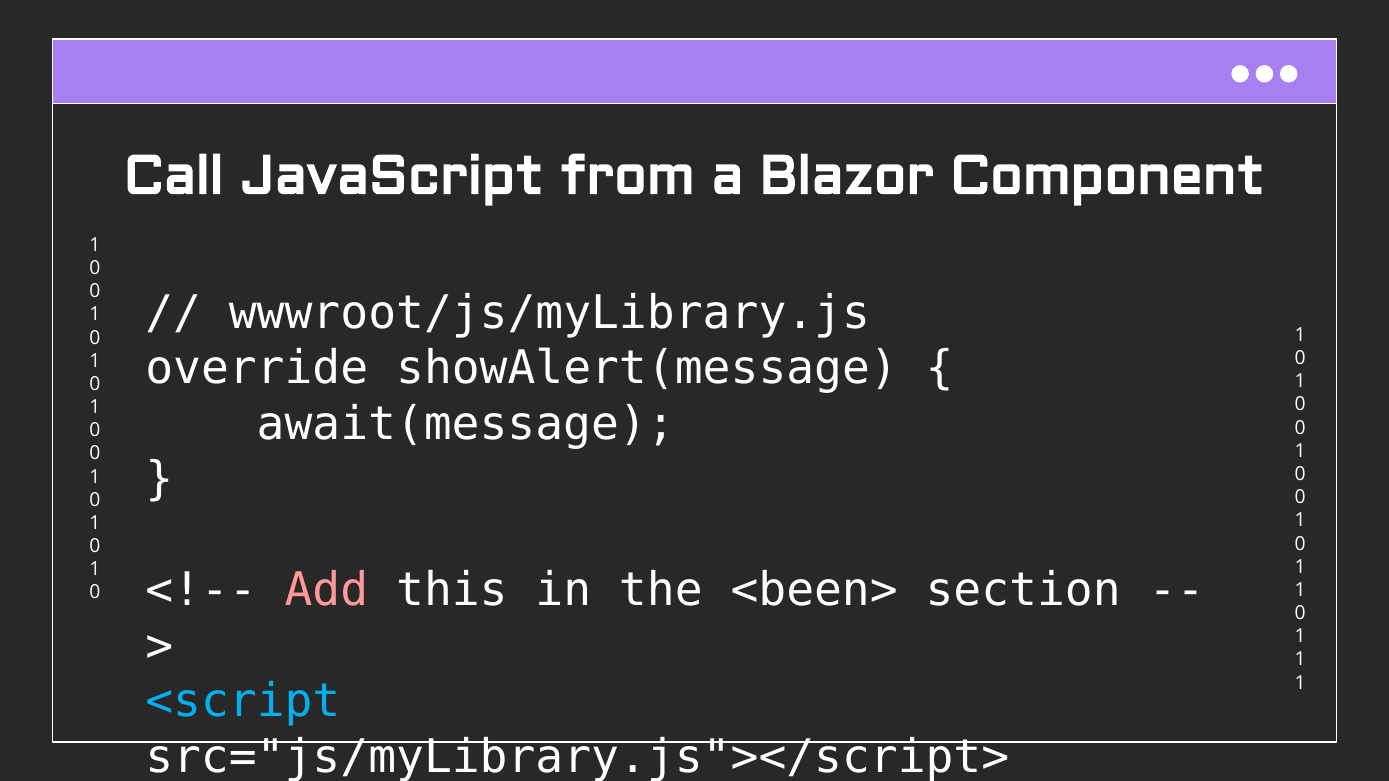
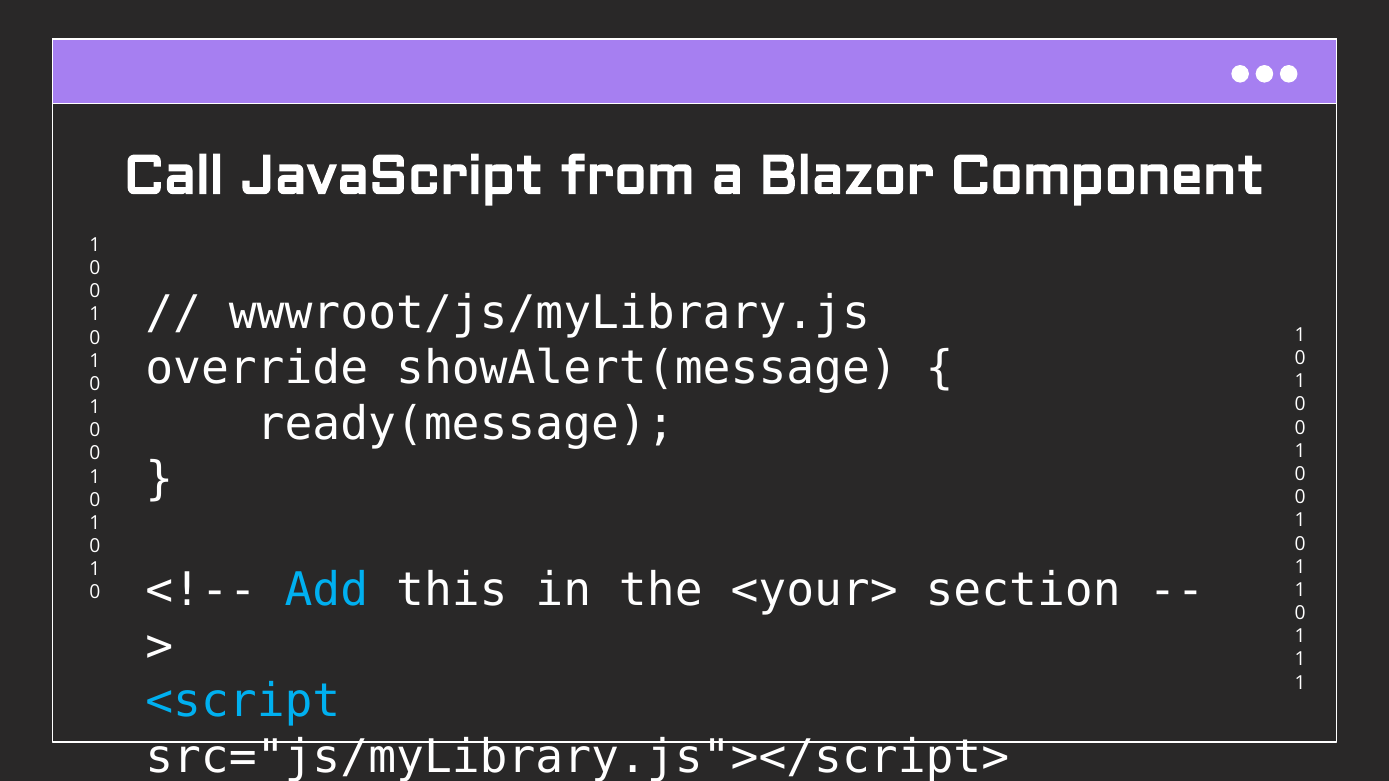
await(message: await(message -> ready(message
Add colour: pink -> light blue
<been>: <been> -> <your>
